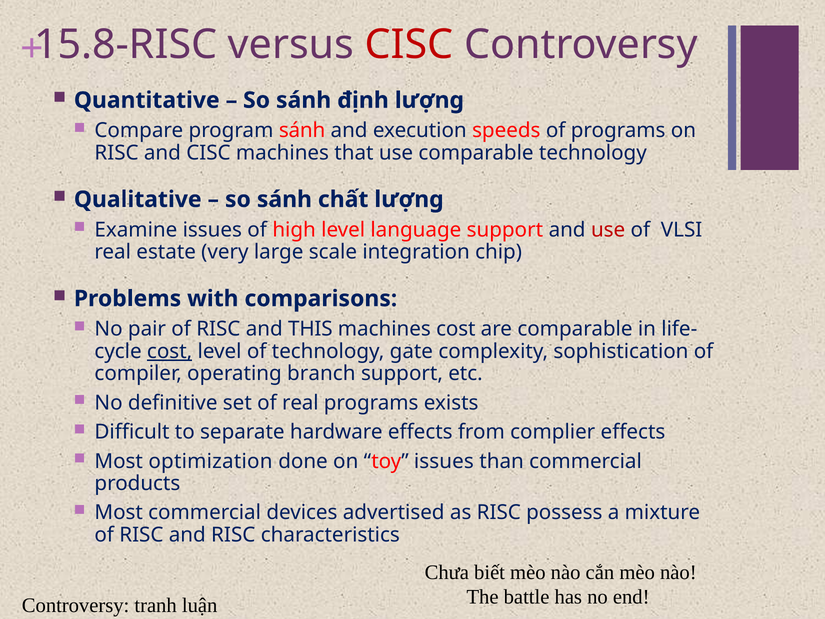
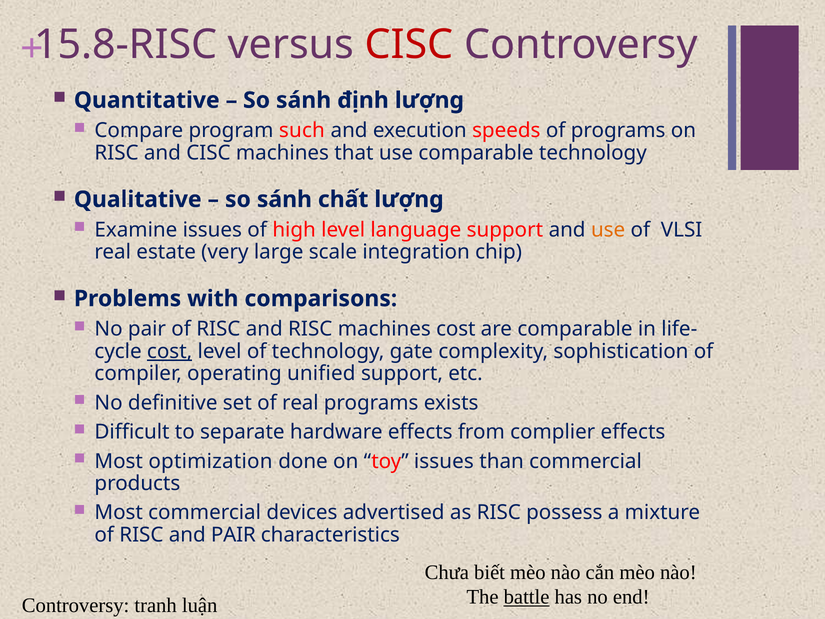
program sánh: sánh -> such
use at (608, 230) colour: red -> orange
and THIS: THIS -> RISC
branch: branch -> unified
and RISC: RISC -> PAIR
battle underline: none -> present
